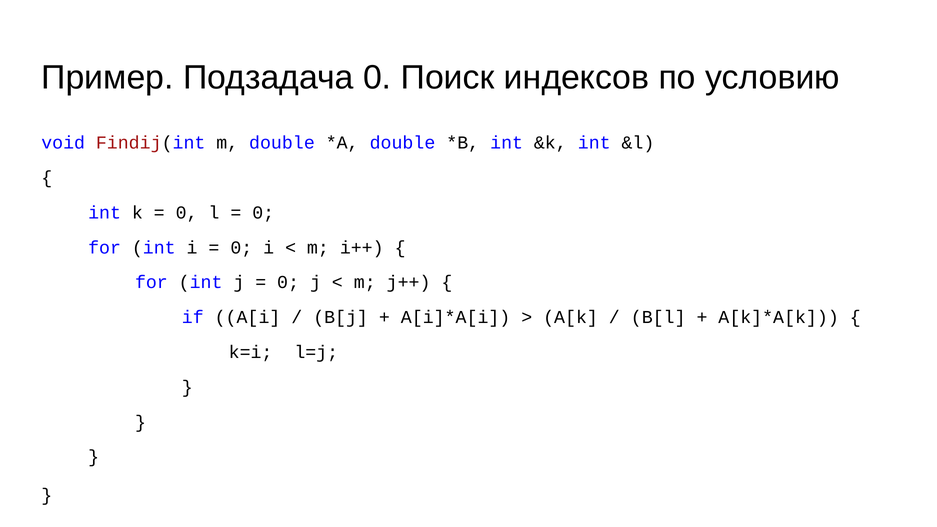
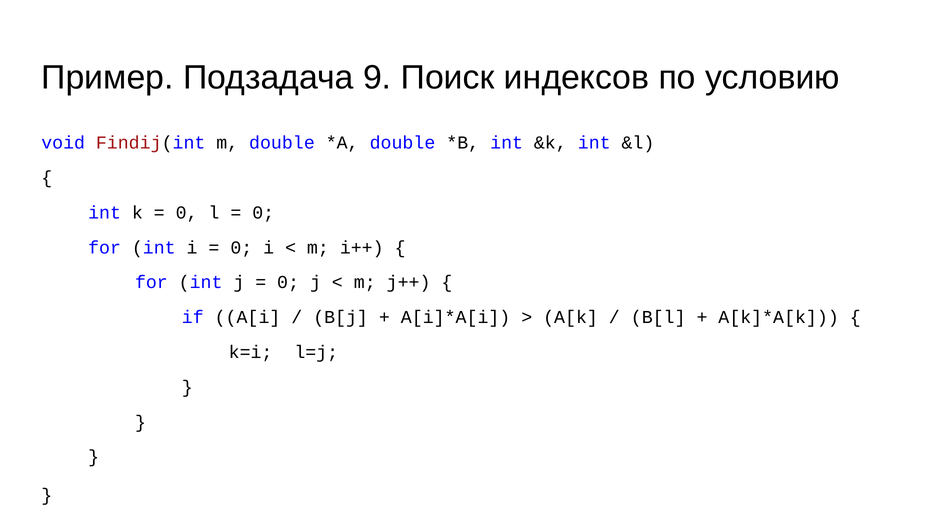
Подзадача 0: 0 -> 9
